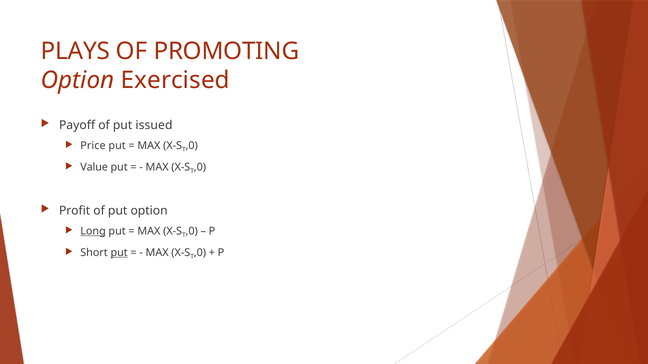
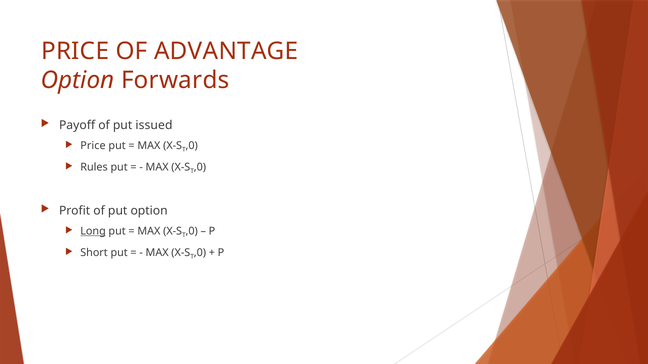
PLAYS at (75, 51): PLAYS -> PRICE
PROMOTING: PROMOTING -> ADVANTAGE
Exercised: Exercised -> Forwards
Value: Value -> Rules
put at (119, 253) underline: present -> none
